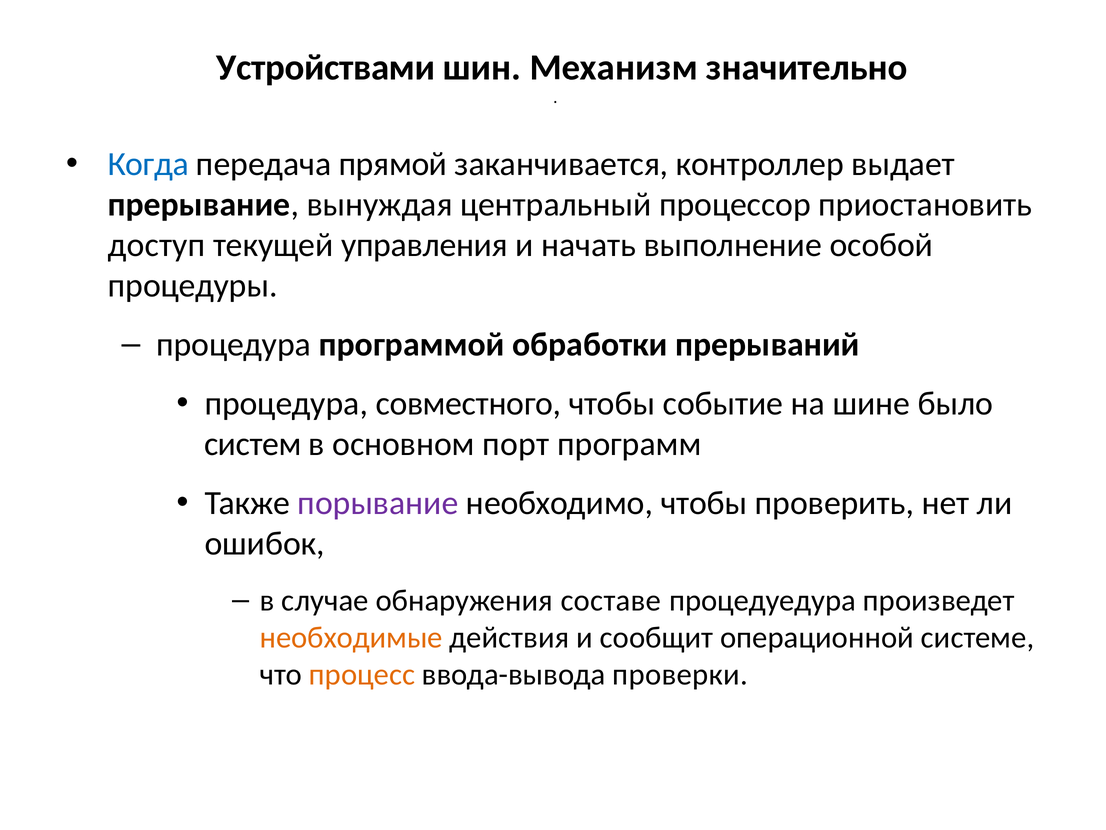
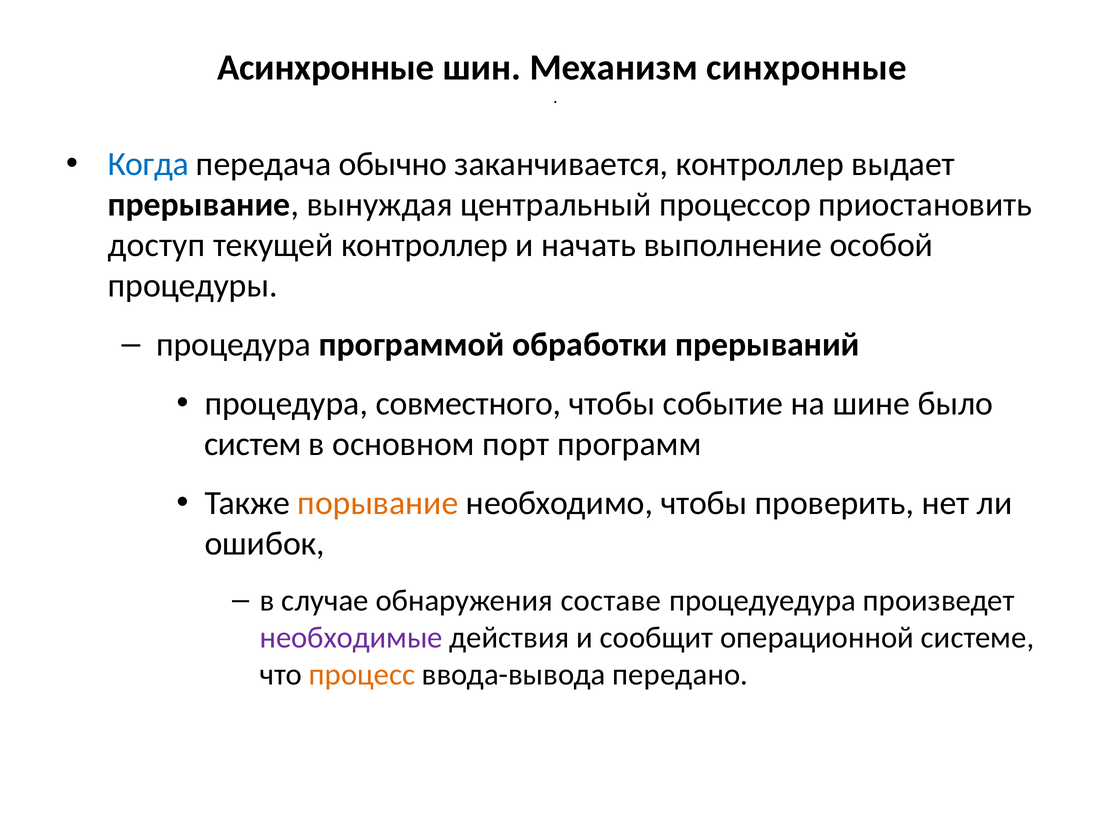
Устройствами: Устройствами -> Асинхронные
значительно: значительно -> синхронные
прямой: прямой -> обычно
текущей управления: управления -> контроллер
порывание colour: purple -> orange
необходимые colour: orange -> purple
проверки: проверки -> передано
